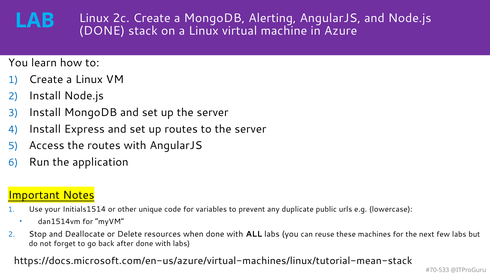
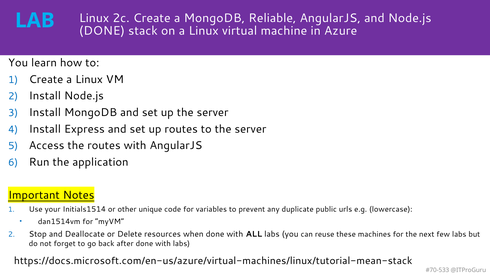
Alerting: Alerting -> Reliable
